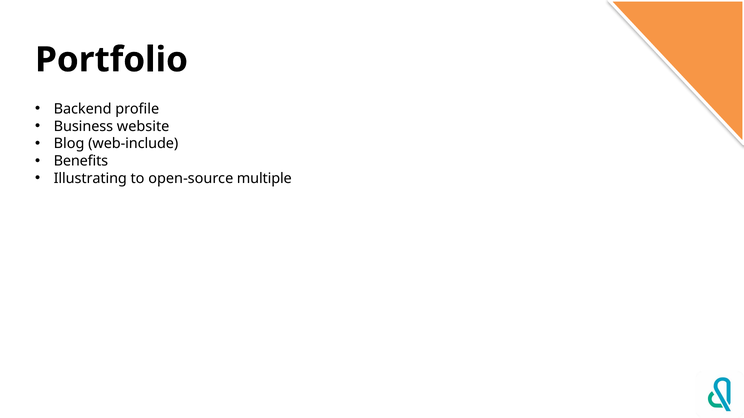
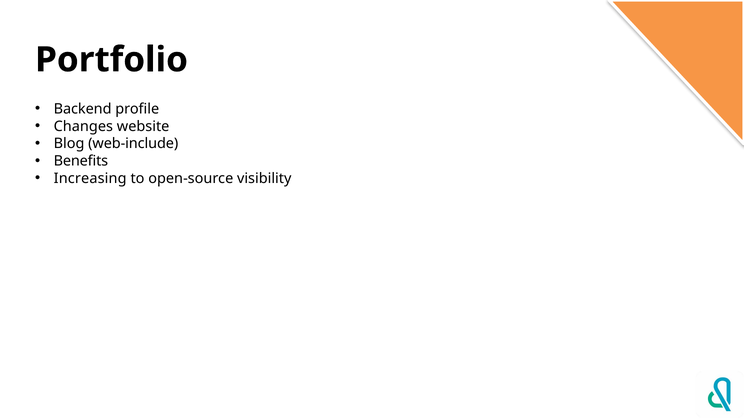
Business: Business -> Changes
Illustrating: Illustrating -> Increasing
multiple: multiple -> visibility
